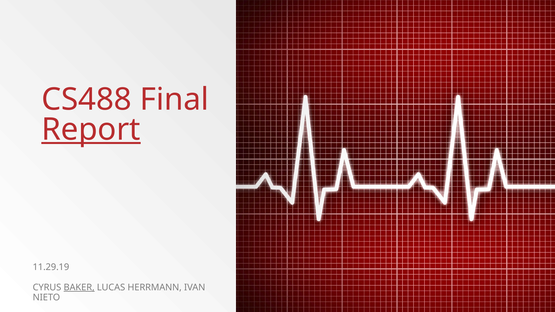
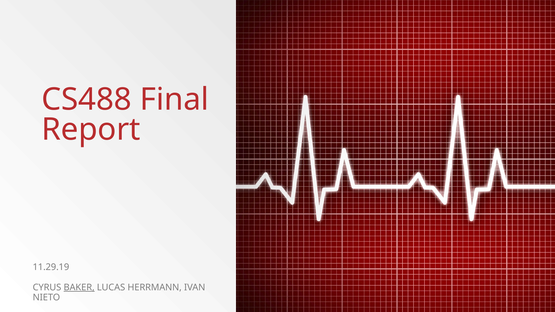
Report underline: present -> none
